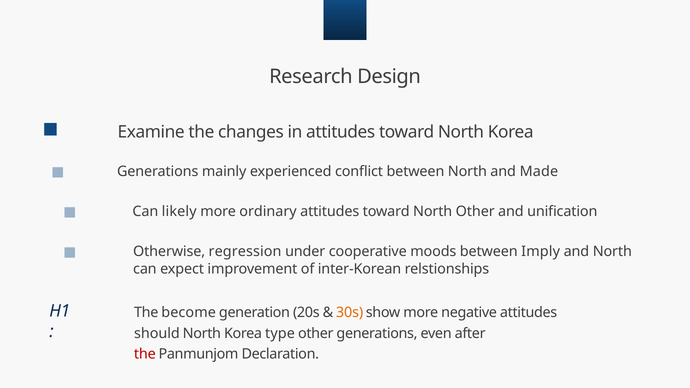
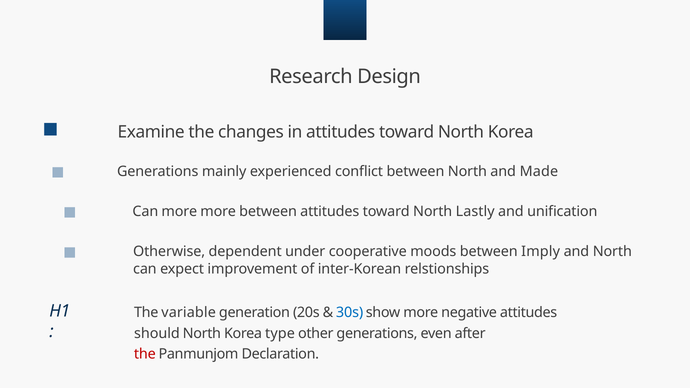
Can likely: likely -> more
more ordinary: ordinary -> between
North Other: Other -> Lastly
regression: regression -> dependent
become: become -> variable
30s colour: orange -> blue
